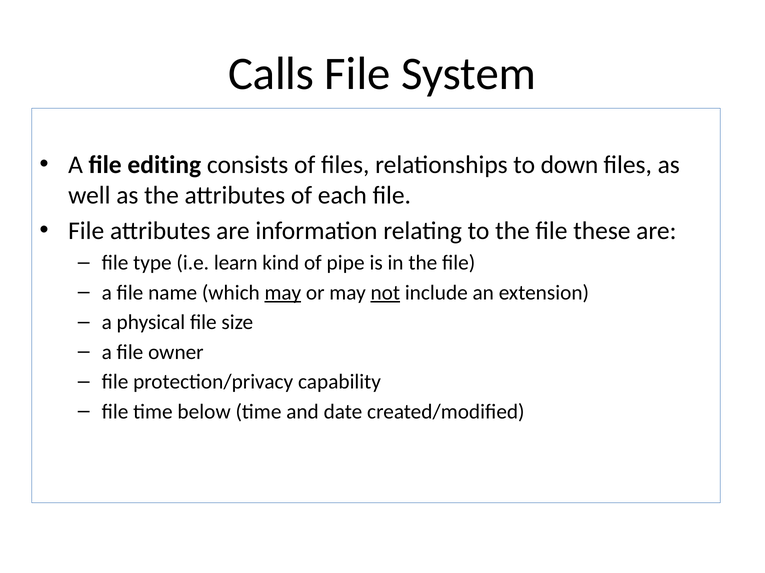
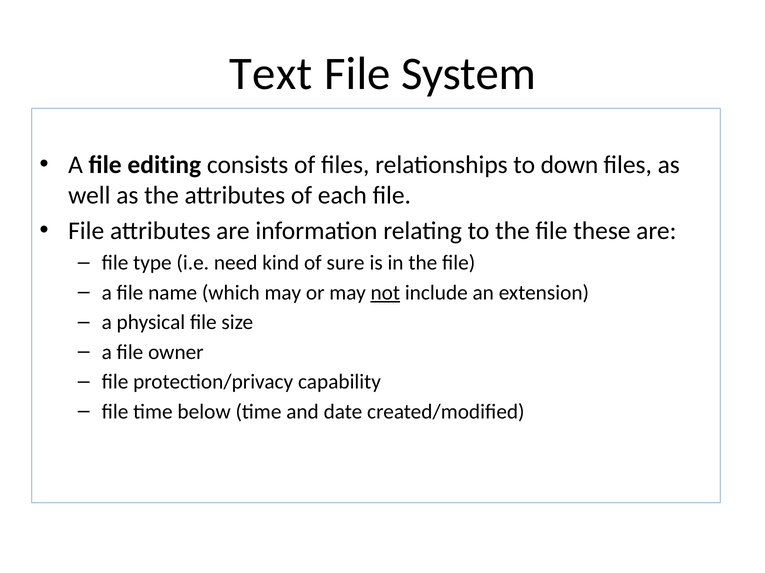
Calls: Calls -> Text
learn: learn -> need
pipe: pipe -> sure
may at (283, 293) underline: present -> none
